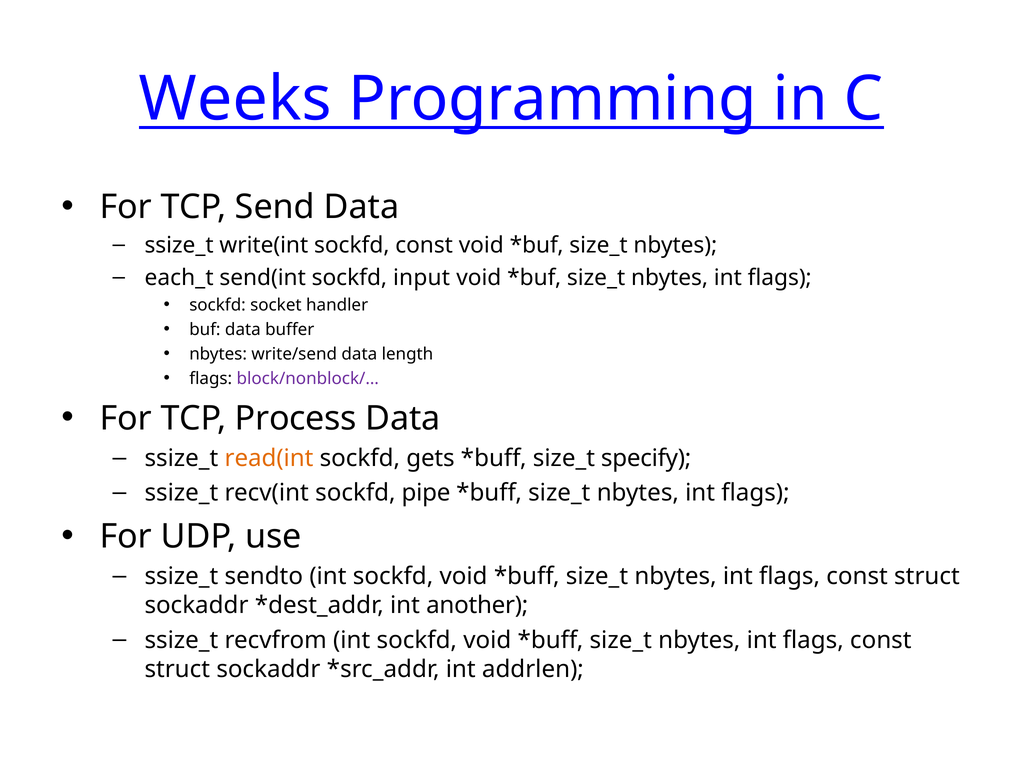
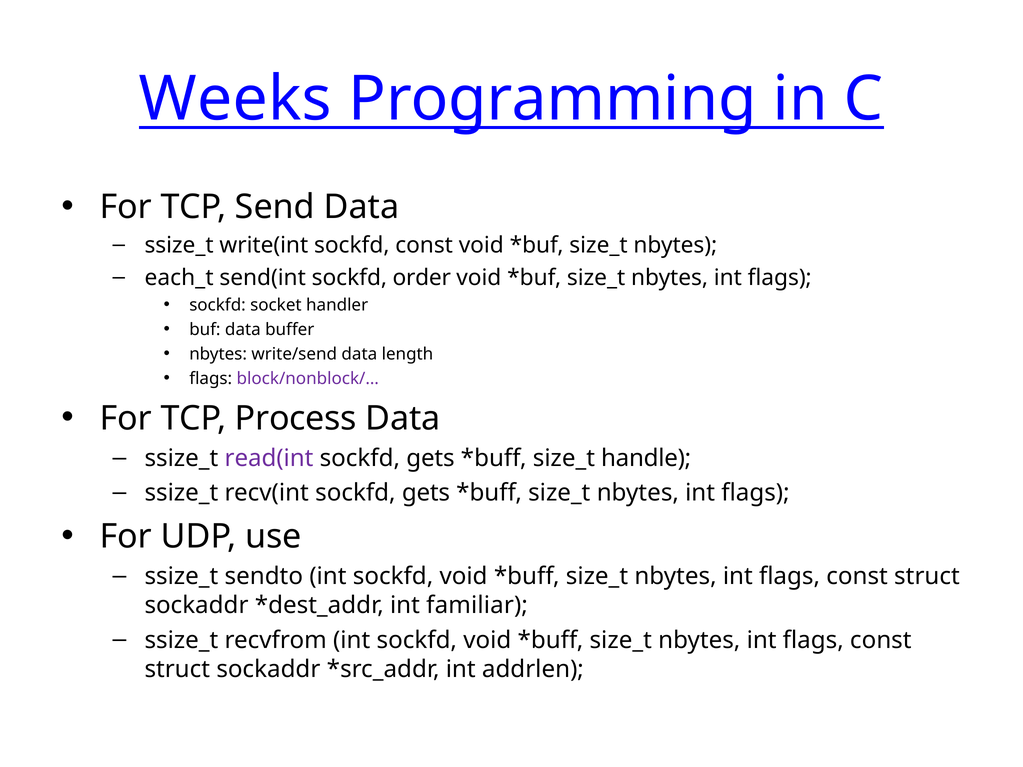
input: input -> order
read(int colour: orange -> purple
specify: specify -> handle
recv(int sockfd pipe: pipe -> gets
another: another -> familiar
